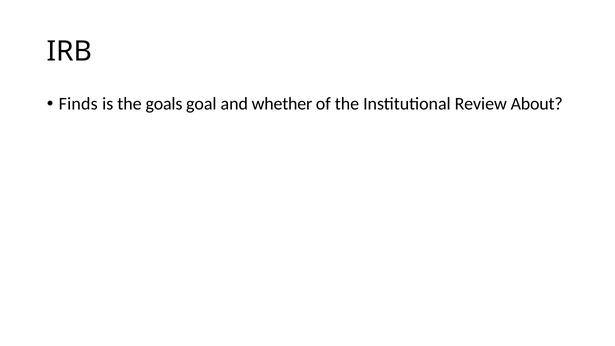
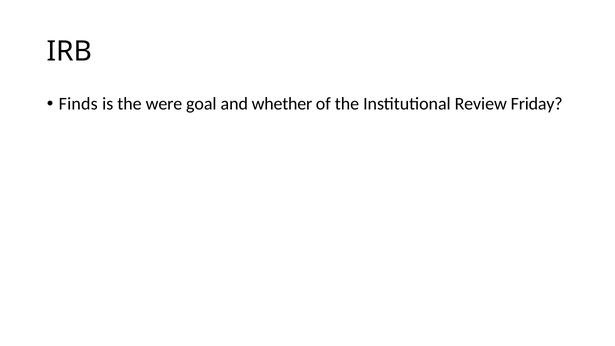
goals: goals -> were
About: About -> Friday
